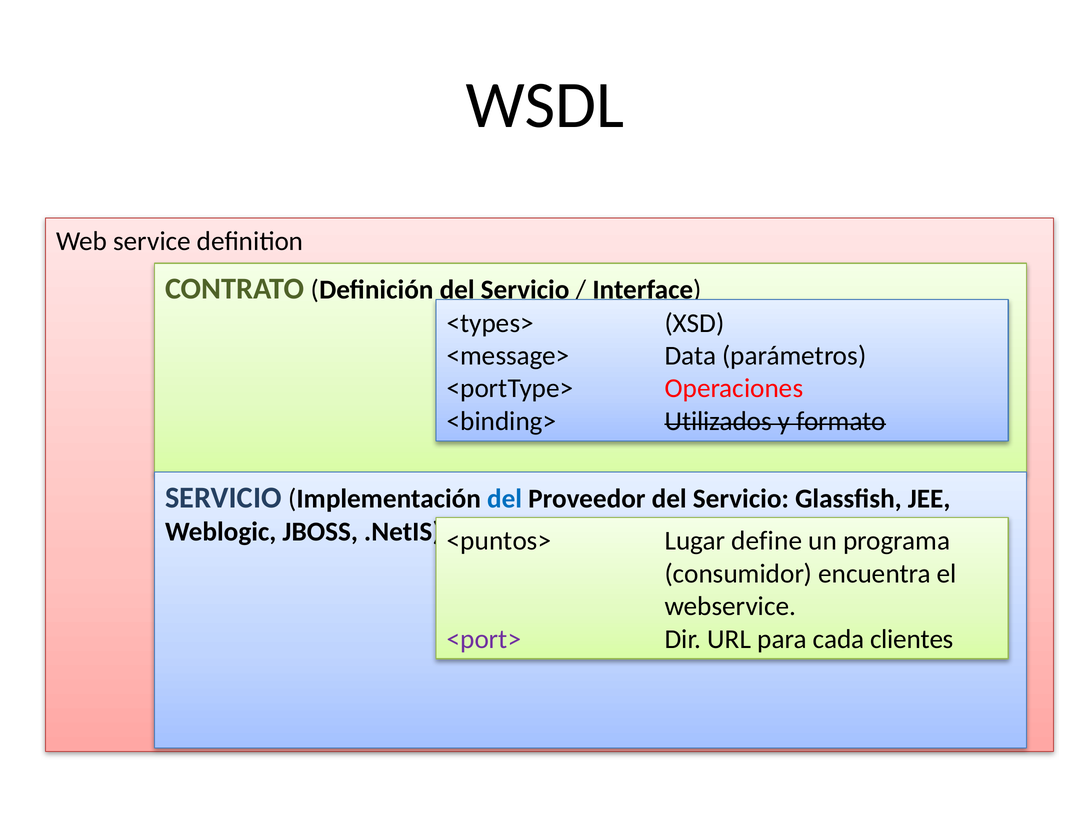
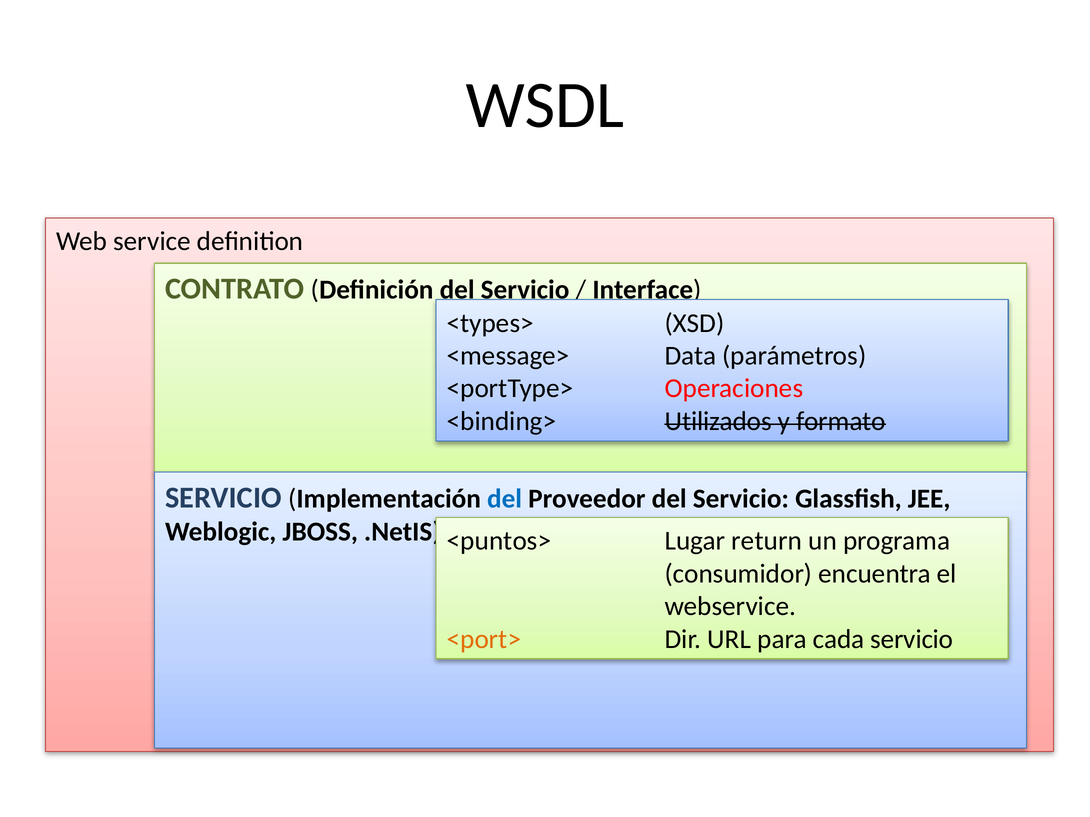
define: define -> return
<port> colour: purple -> orange
cada clientes: clientes -> servicio
